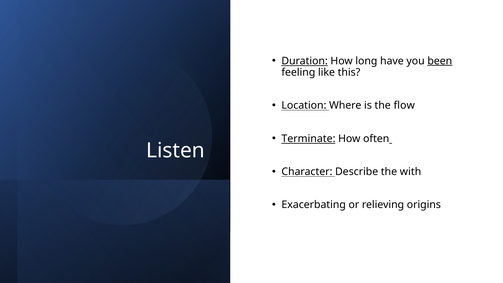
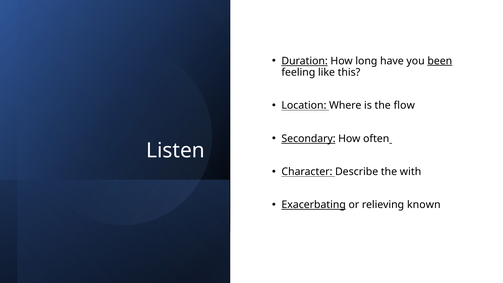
Terminate: Terminate -> Secondary
Exacerbating underline: none -> present
origins: origins -> known
